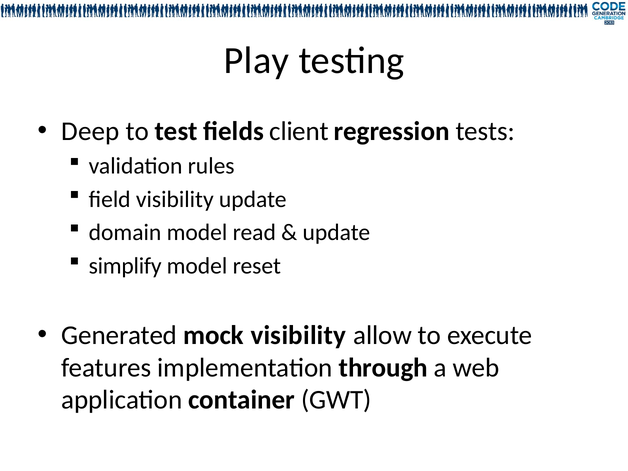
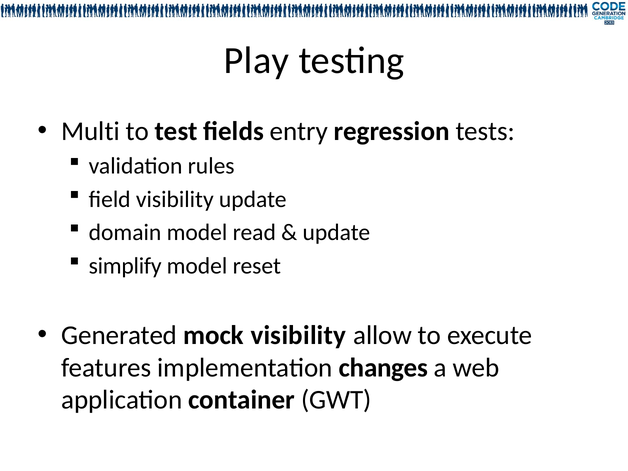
Deep: Deep -> Multi
client: client -> entry
through: through -> changes
